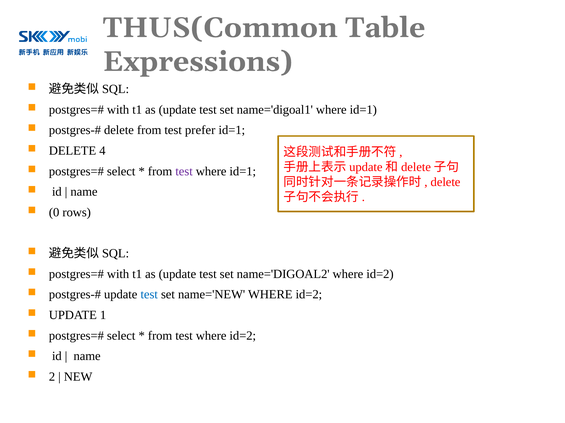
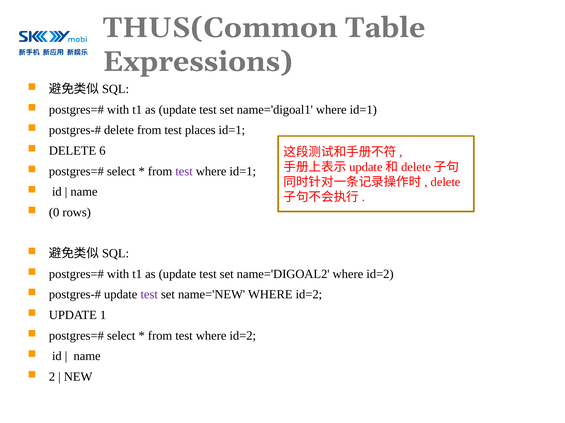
prefer: prefer -> places
4: 4 -> 6
test at (149, 295) colour: blue -> purple
